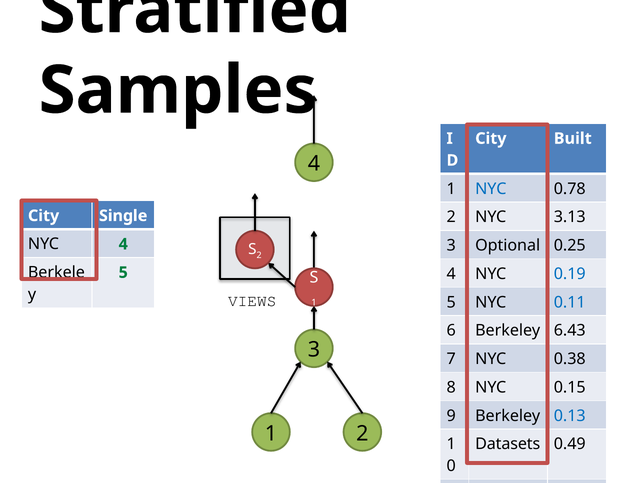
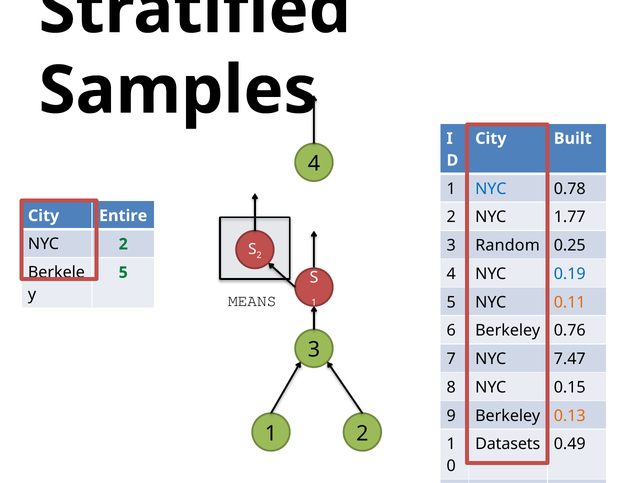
3.13: 3.13 -> 1.77
Single: Single -> Entire
NYC 4: 4 -> 2
Optional: Optional -> Random
VIEWS: VIEWS -> MEANS
0.11 colour: blue -> orange
6.43: 6.43 -> 0.76
0.38: 0.38 -> 7.47
0.13 colour: blue -> orange
